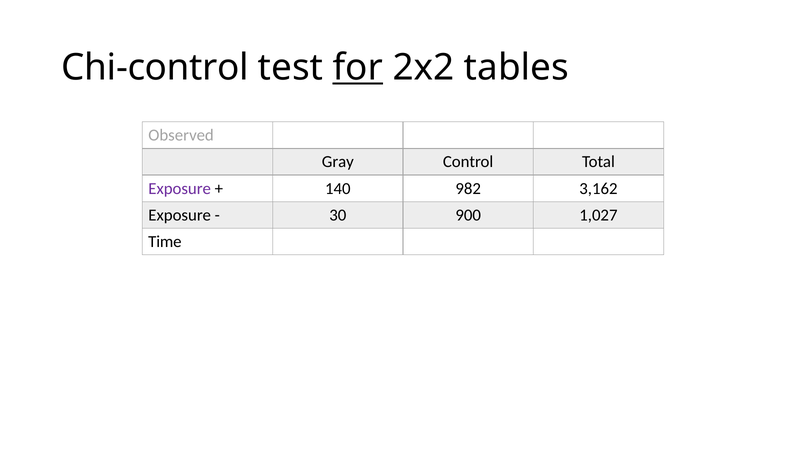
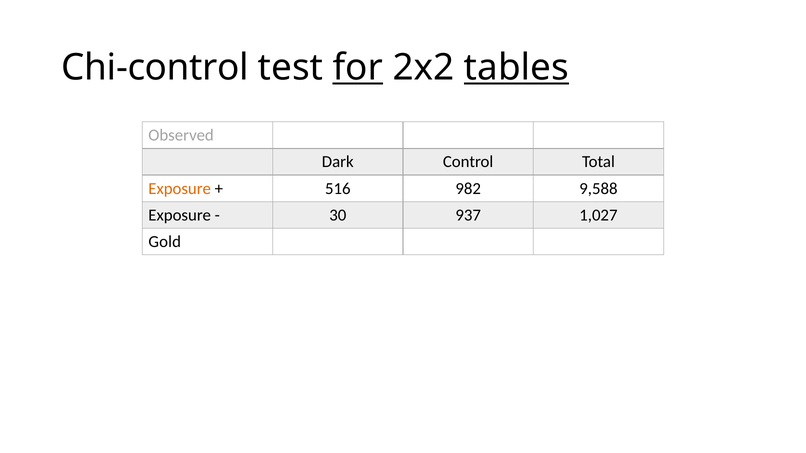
tables underline: none -> present
Gray: Gray -> Dark
Exposure at (180, 189) colour: purple -> orange
140: 140 -> 516
3,162: 3,162 -> 9,588
900: 900 -> 937
Time: Time -> Gold
